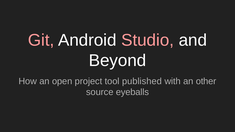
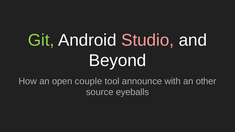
Git colour: pink -> light green
project: project -> couple
published: published -> announce
